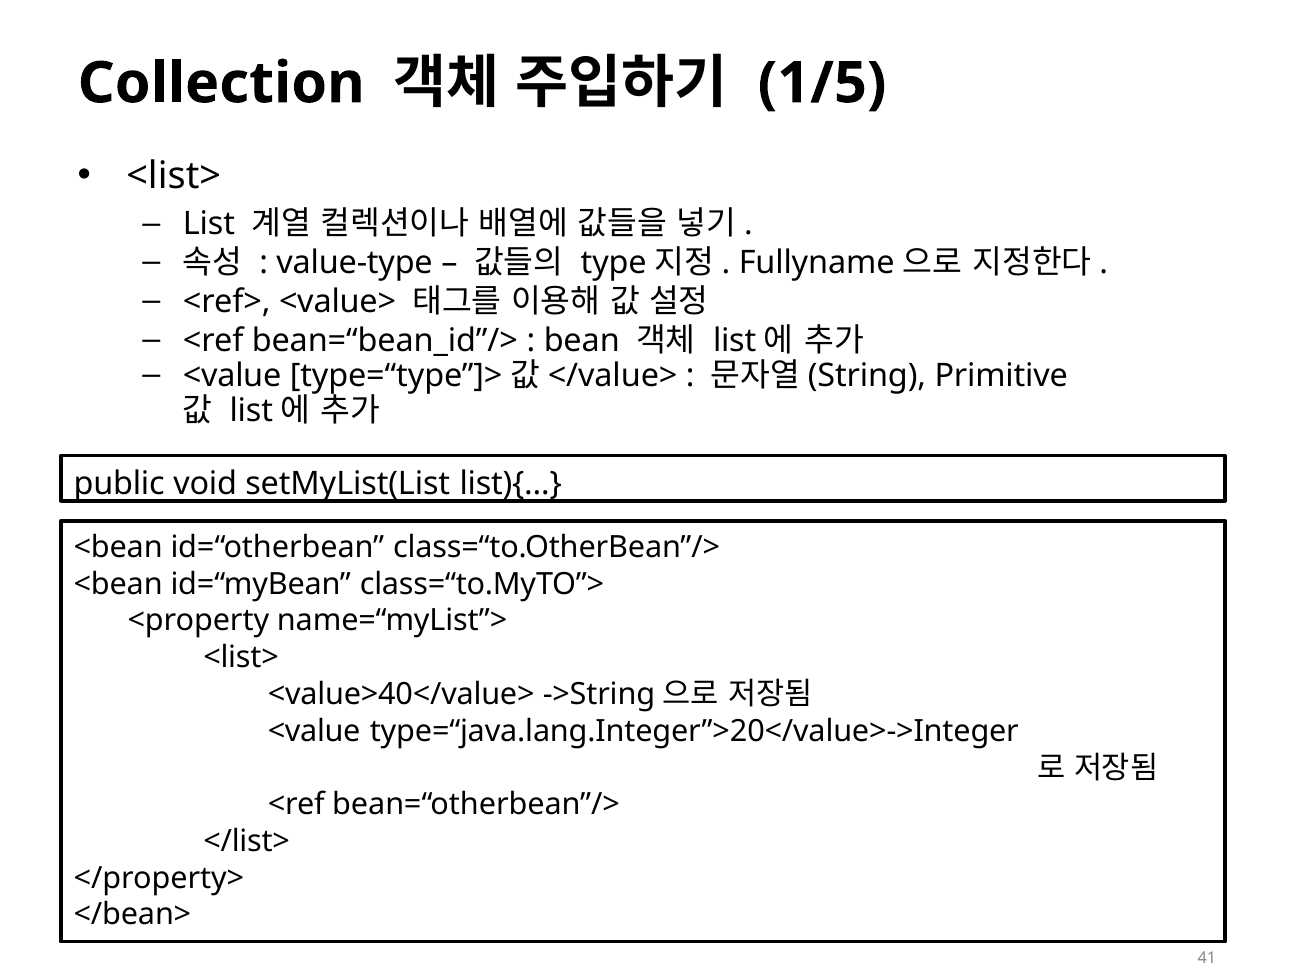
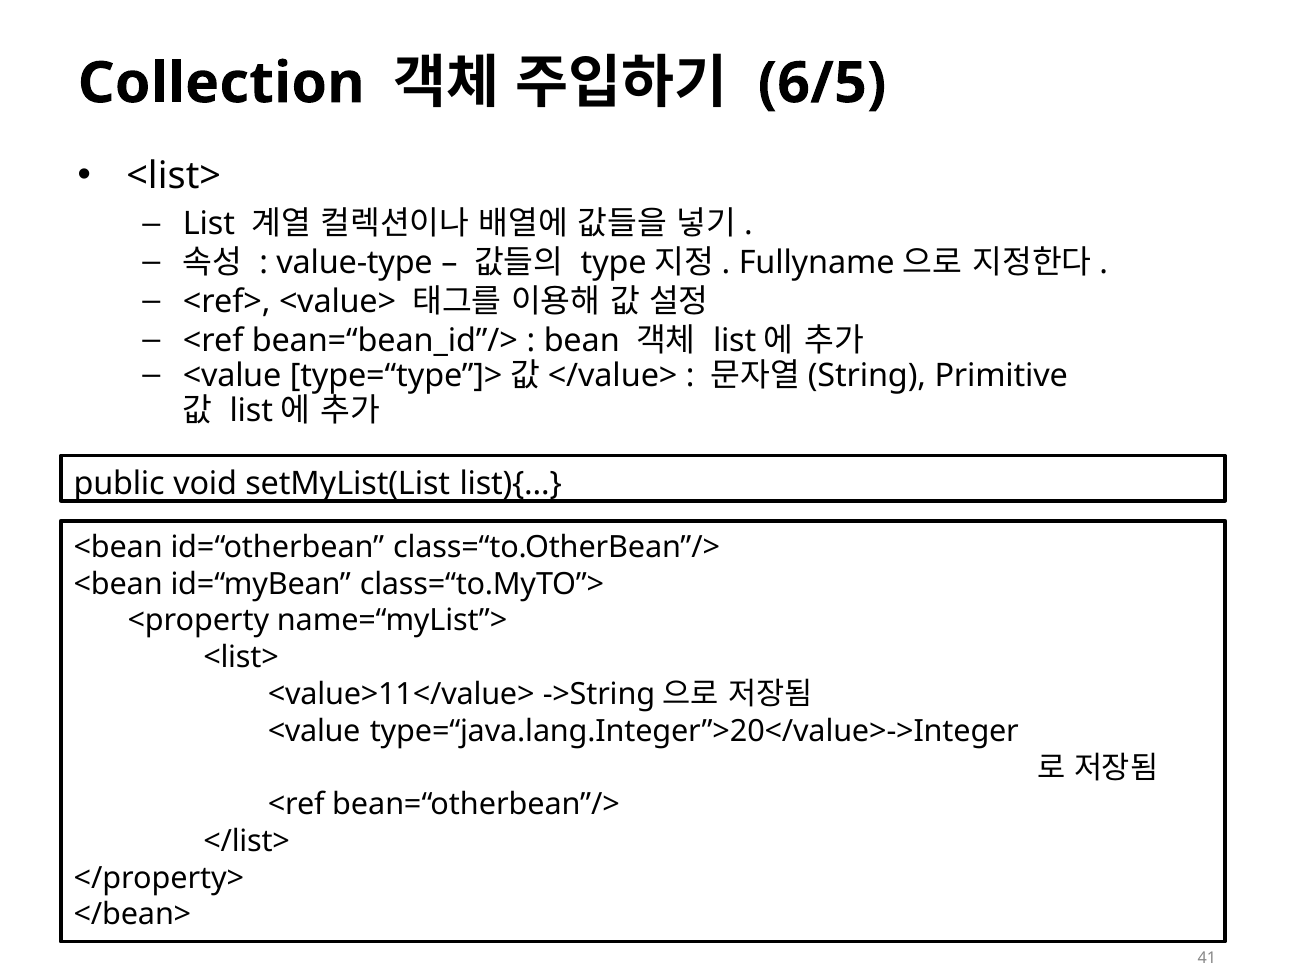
1/5: 1/5 -> 6/5
<value>40</value>: <value>40</value> -> <value>11</value>
